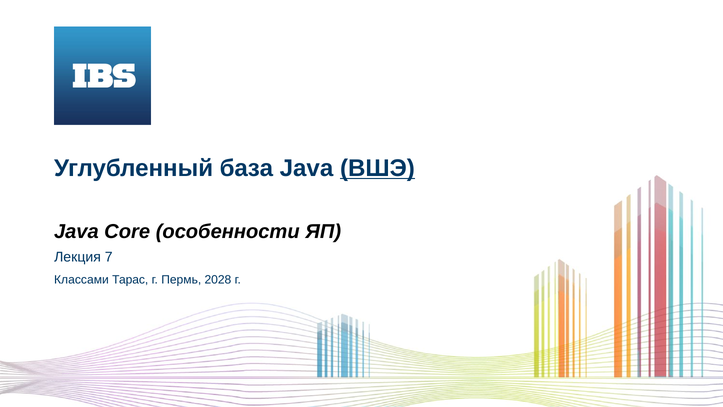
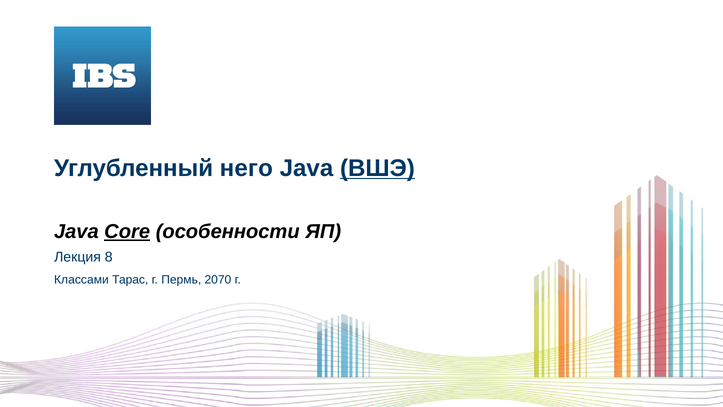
база: база -> него
Core underline: none -> present
7: 7 -> 8
2028: 2028 -> 2070
